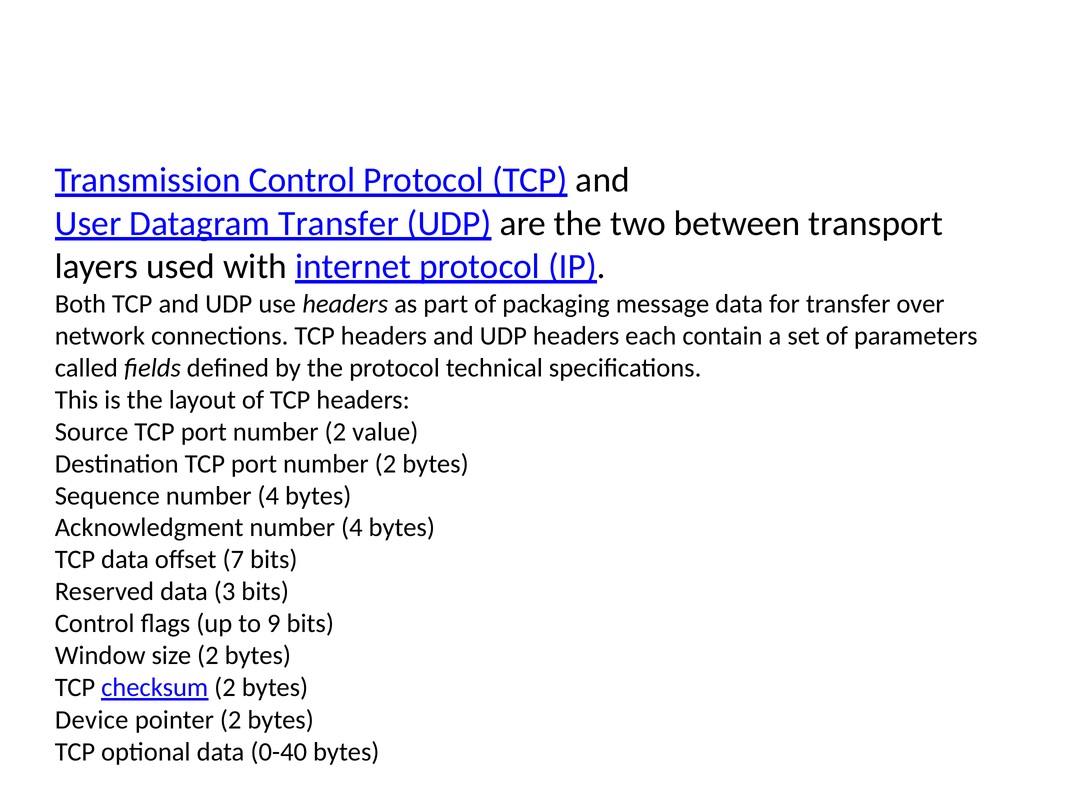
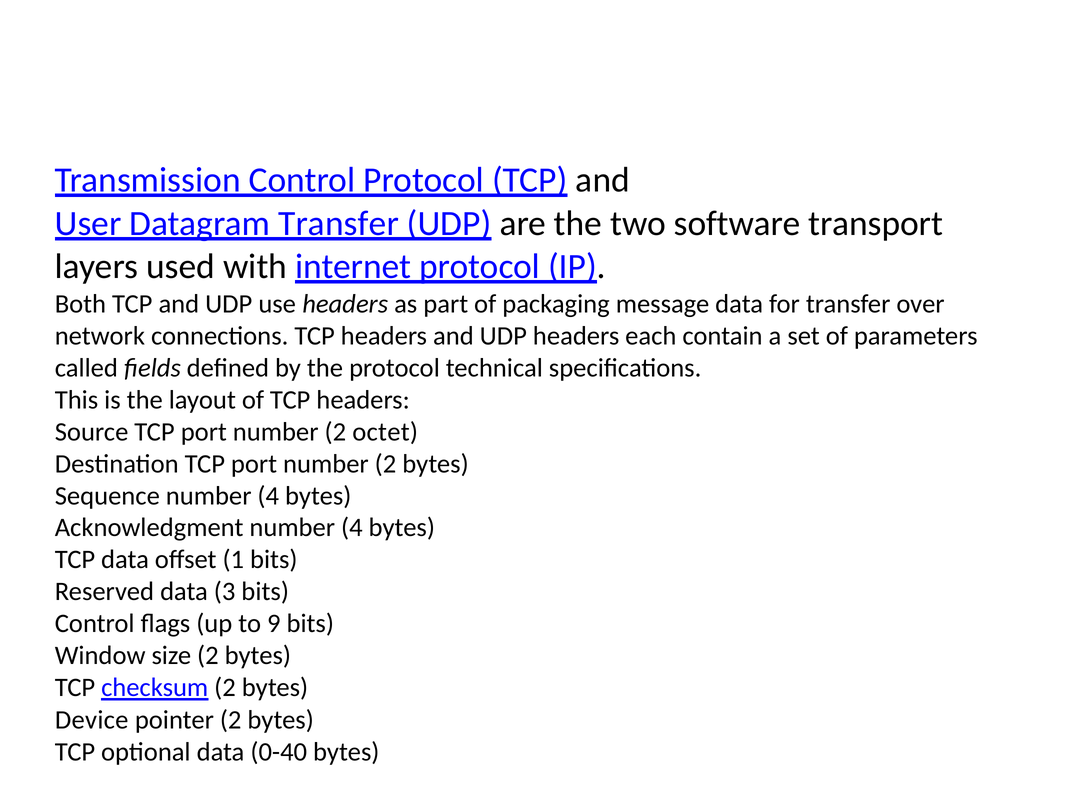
between: between -> software
value: value -> octet
7: 7 -> 1
